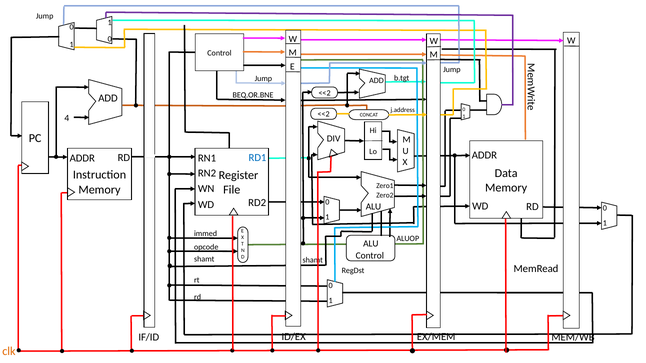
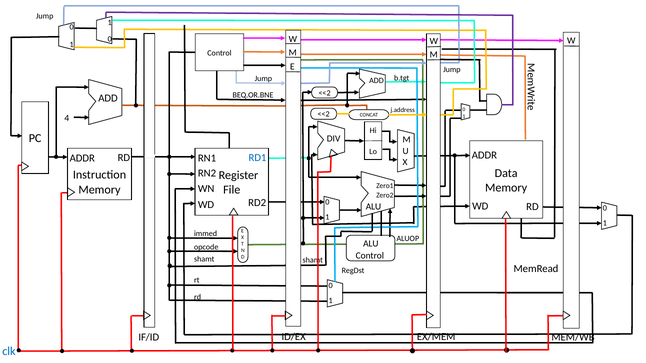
clk colour: orange -> blue
